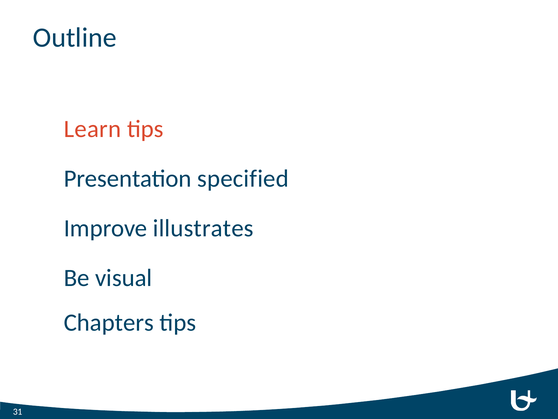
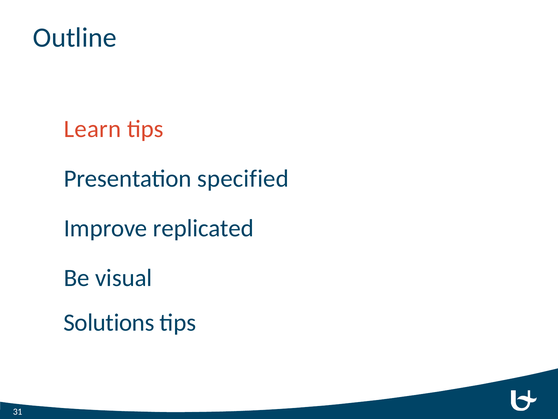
illustrates: illustrates -> replicated
Chapters: Chapters -> Solutions
